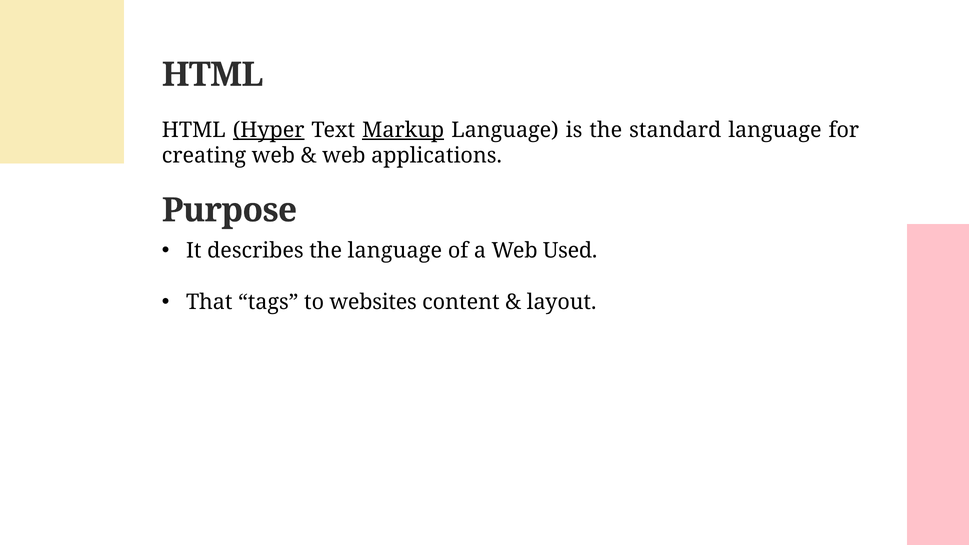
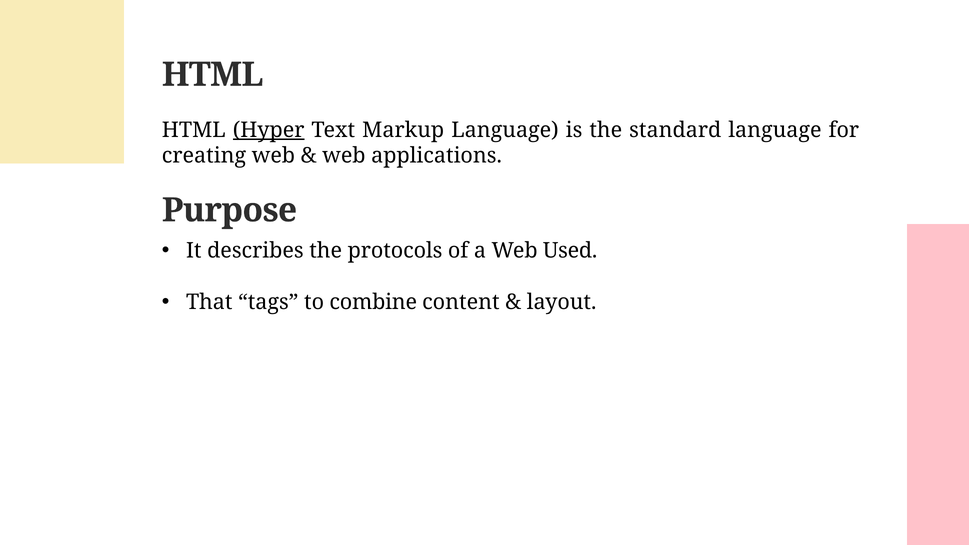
Markup underline: present -> none
the language: language -> protocols
websites: websites -> combine
